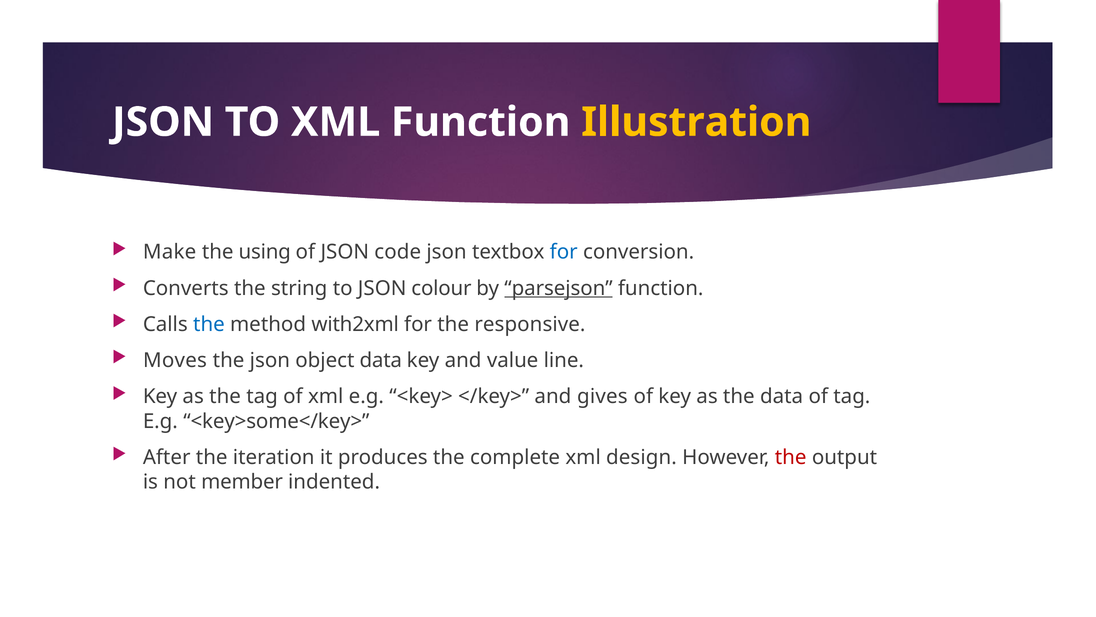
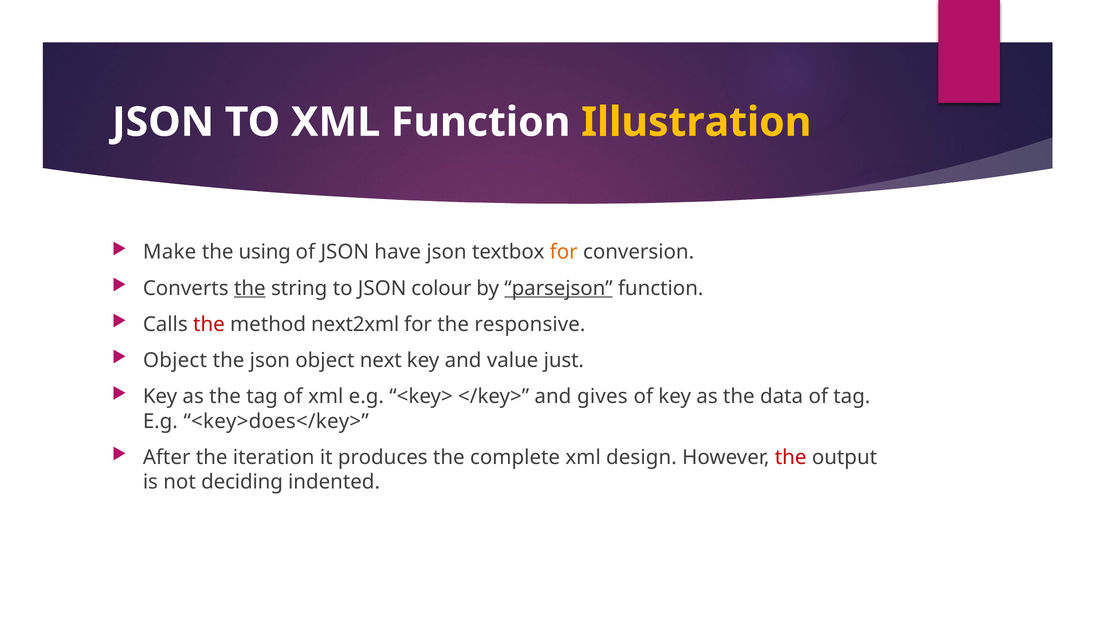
code: code -> have
for at (564, 252) colour: blue -> orange
the at (250, 288) underline: none -> present
the at (209, 324) colour: blue -> red
with2xml: with2xml -> next2xml
Moves at (175, 360): Moves -> Object
object data: data -> next
line: line -> just
<key>some</key>: <key>some</key> -> <key>does</key>
member: member -> deciding
